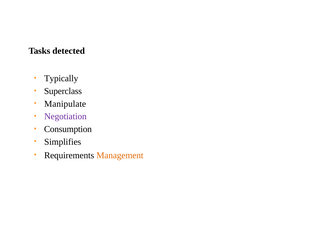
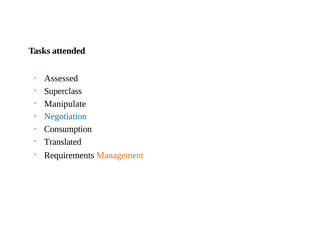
detected: detected -> attended
Typically: Typically -> Assessed
Negotiation colour: purple -> blue
Simplifies: Simplifies -> Translated
